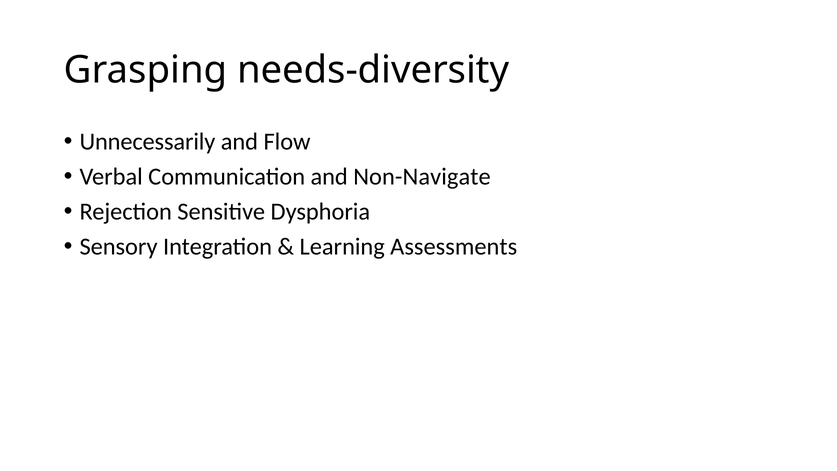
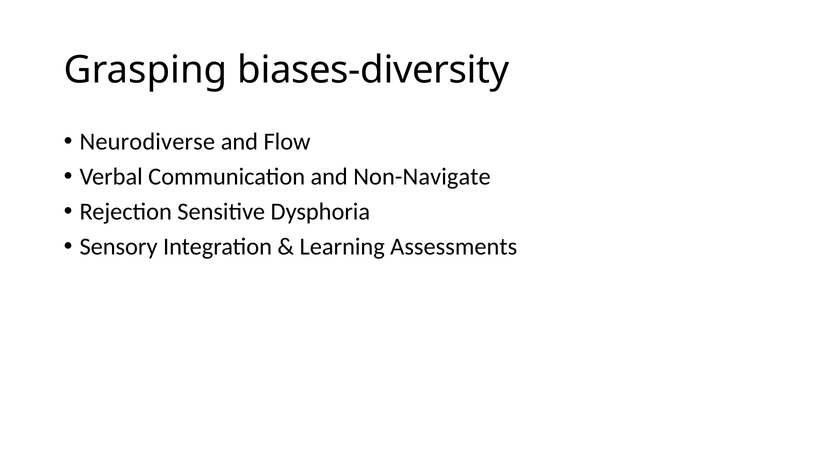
needs-diversity: needs-diversity -> biases-diversity
Unnecessarily: Unnecessarily -> Neurodiverse
